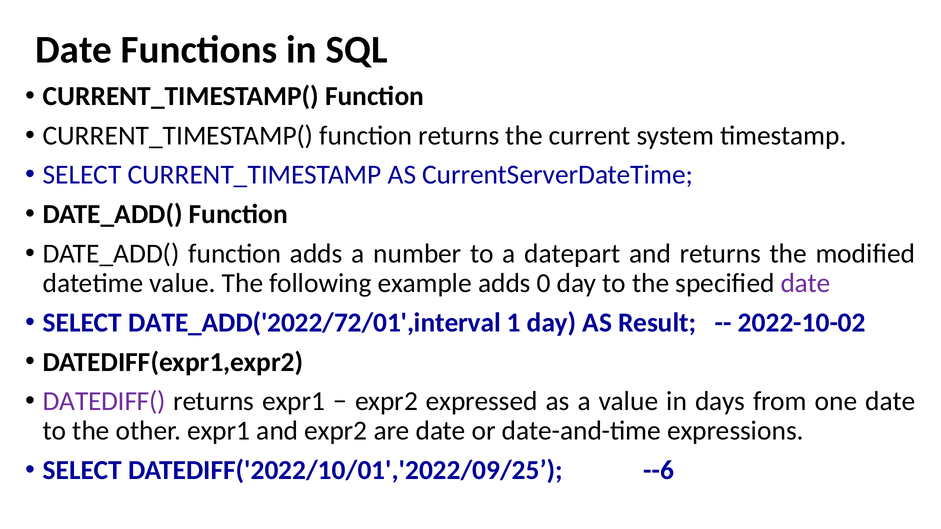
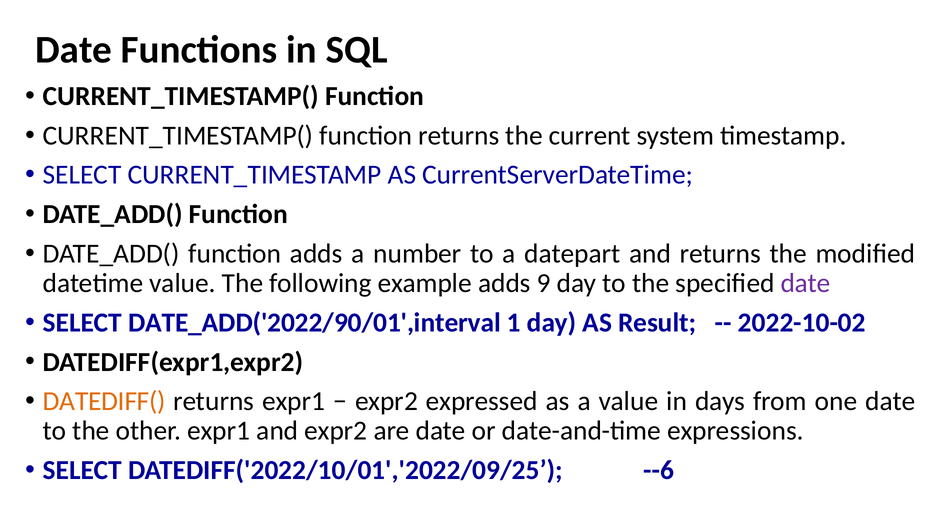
0: 0 -> 9
DATE_ADD('2022/72/01',interval: DATE_ADD('2022/72/01',interval -> DATE_ADD('2022/90/01',interval
DATEDIFF( colour: purple -> orange
